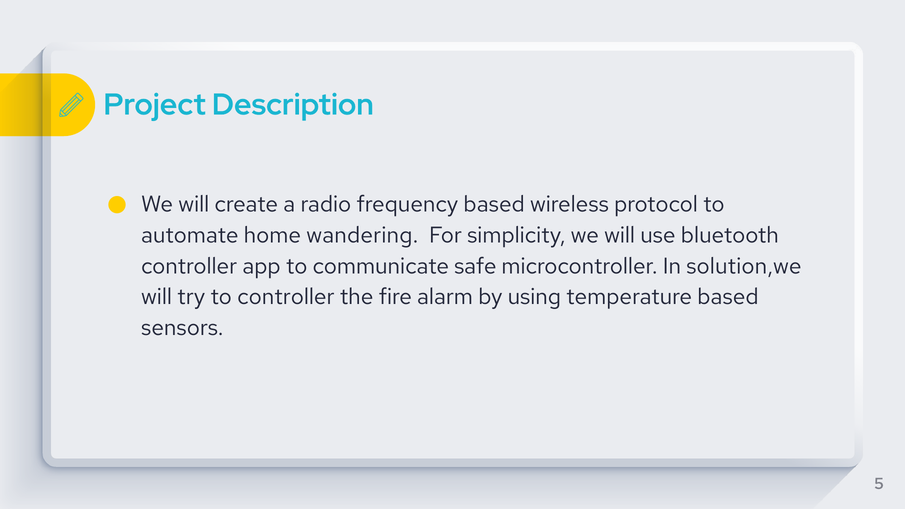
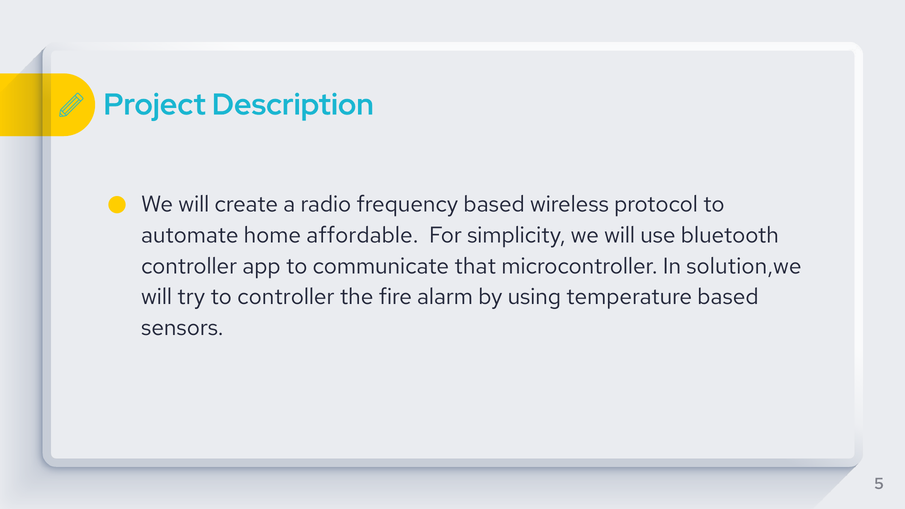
wandering: wandering -> affordable
safe: safe -> that
